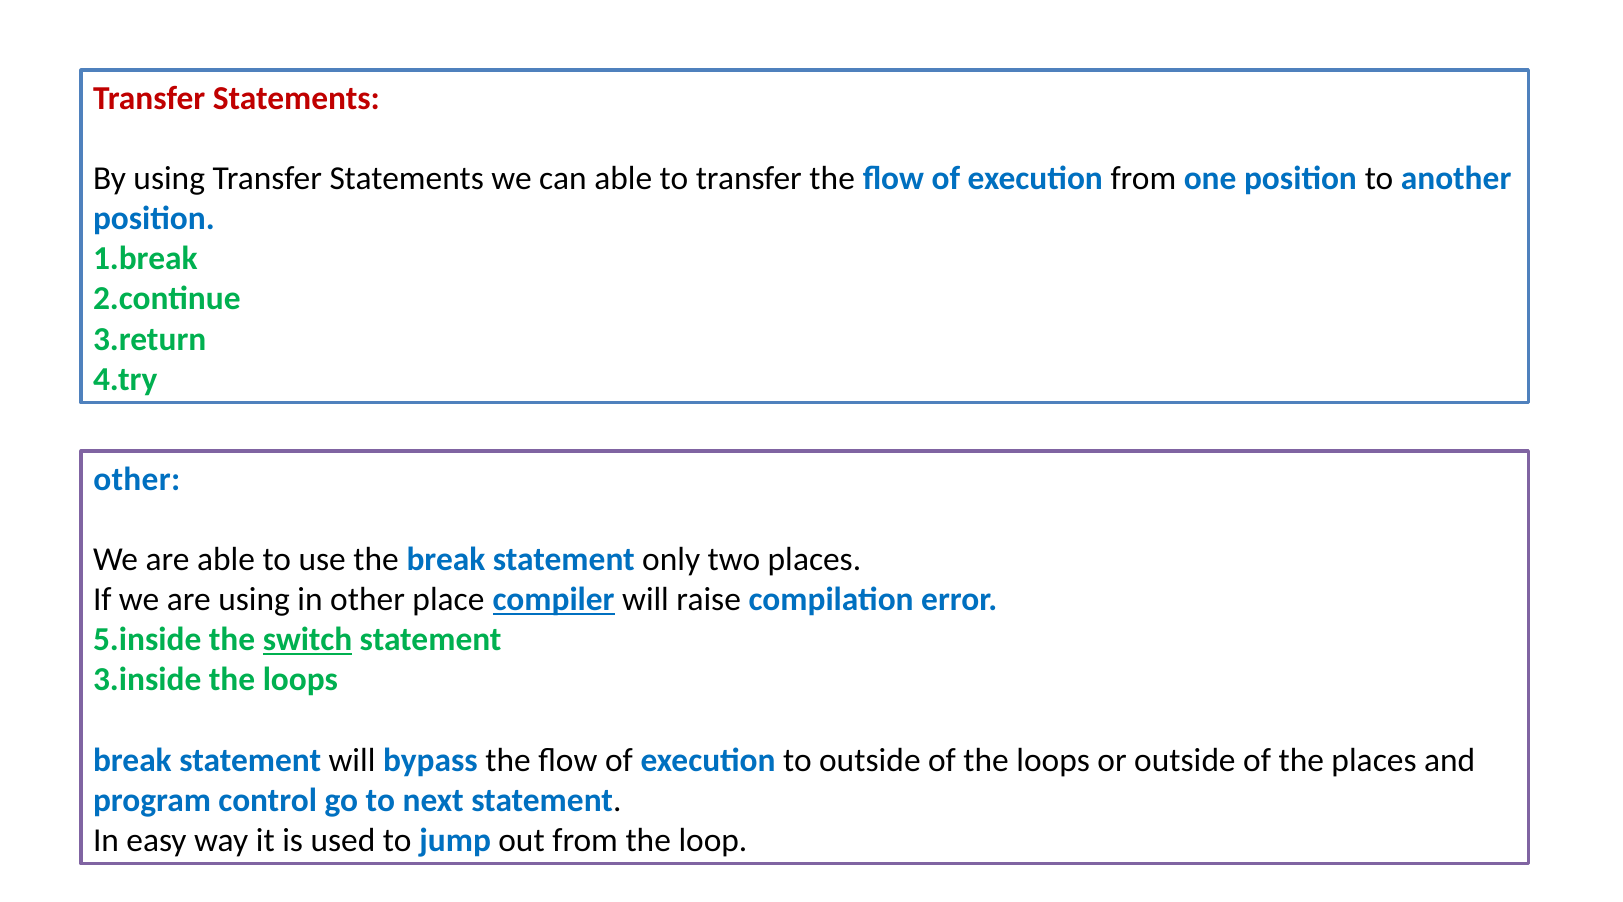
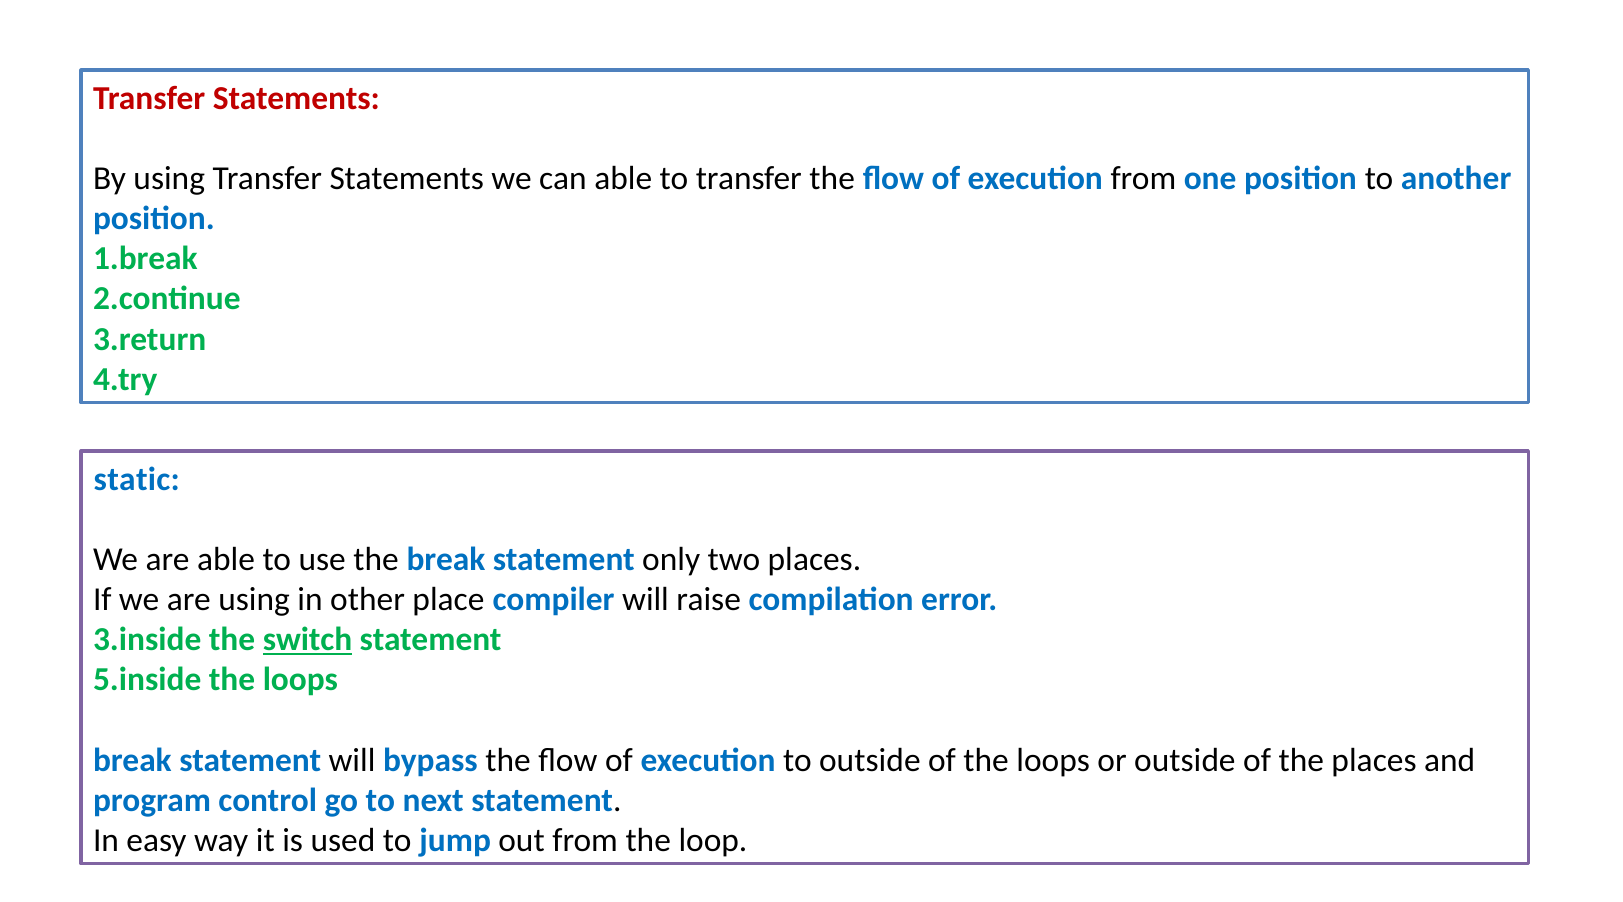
other at (137, 479): other -> static
compiler underline: present -> none
5.inside: 5.inside -> 3.inside
3.inside: 3.inside -> 5.inside
